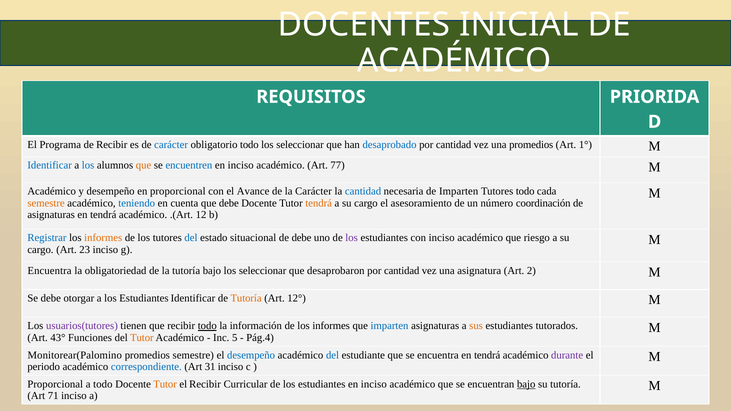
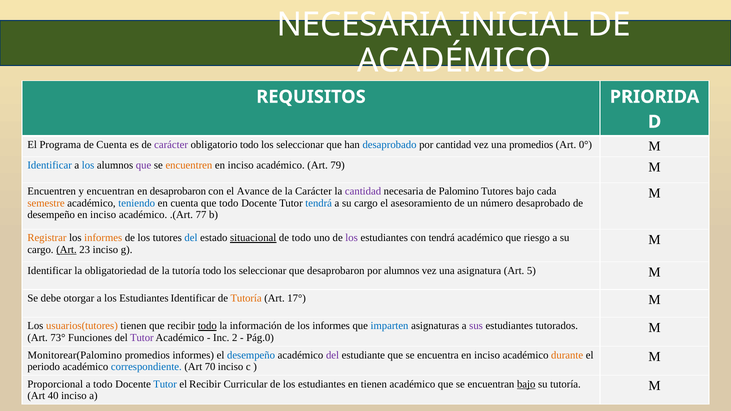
DOCENTES at (364, 25): DOCENTES -> NECESARIA
de Recibir: Recibir -> Cuenta
carácter at (171, 145) colour: blue -> purple
1°: 1° -> 0°
que at (144, 165) colour: orange -> purple
encuentren at (189, 165) colour: blue -> orange
77: 77 -> 79
Académico at (52, 191): Académico -> Encuentren
y desempeño: desempeño -> encuentran
en proporcional: proporcional -> desaprobaron
cantidad at (363, 191) colour: blue -> purple
de Imparten: Imparten -> Palomino
Tutores todo: todo -> bajo
que debe: debe -> todo
tendrá at (319, 203) colour: orange -> blue
número coordinación: coordinación -> desaprobado
asignaturas at (51, 215): asignaturas -> desempeño
tendrá at (103, 215): tendrá -> inciso
12: 12 -> 77
Registrar colour: blue -> orange
situacional underline: none -> present
de debe: debe -> todo
con inciso: inciso -> tendrá
Art at (66, 250) underline: none -> present
Encuentra at (50, 271): Encuentra -> Identificar
tutoría bajo: bajo -> todo
desaprobaron por cantidad: cantidad -> alumnos
2: 2 -> 5
12°: 12° -> 17°
usuarios(tutores colour: purple -> orange
sus colour: orange -> purple
43°: 43° -> 73°
Tutor at (142, 338) colour: orange -> purple
5: 5 -> 2
Pág.4: Pág.4 -> Pág.0
promedios semestre: semestre -> informes
del at (333, 355) colour: blue -> purple
encuentra en tendrá: tendrá -> inciso
durante colour: purple -> orange
31: 31 -> 70
Tutor at (165, 384) colour: orange -> blue
estudiantes en inciso: inciso -> tienen
71: 71 -> 40
